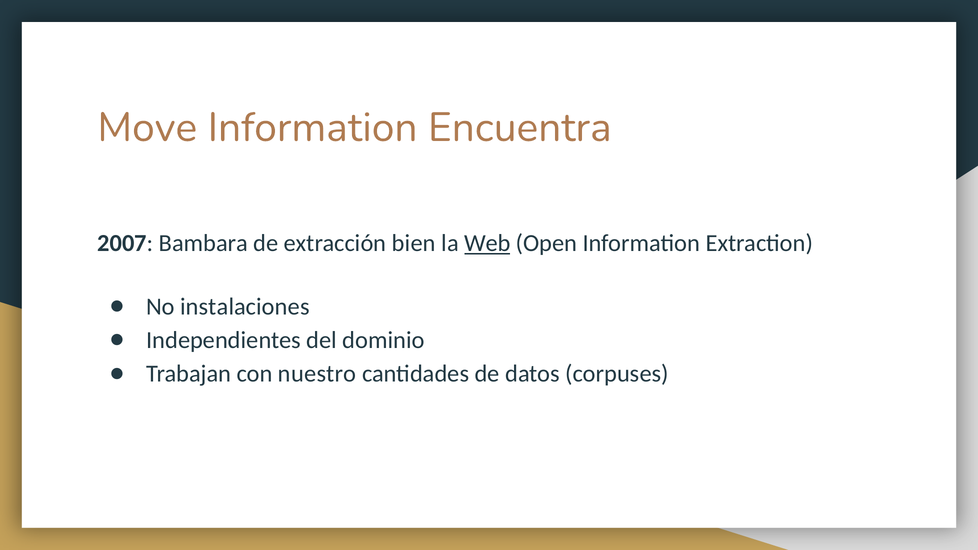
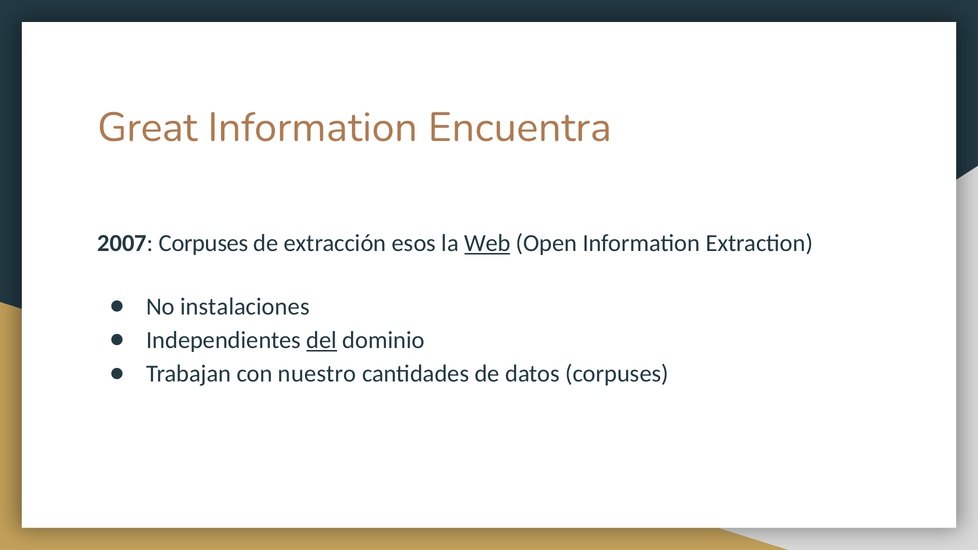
Move: Move -> Great
2007 Bambara: Bambara -> Corpuses
bien: bien -> esos
del underline: none -> present
